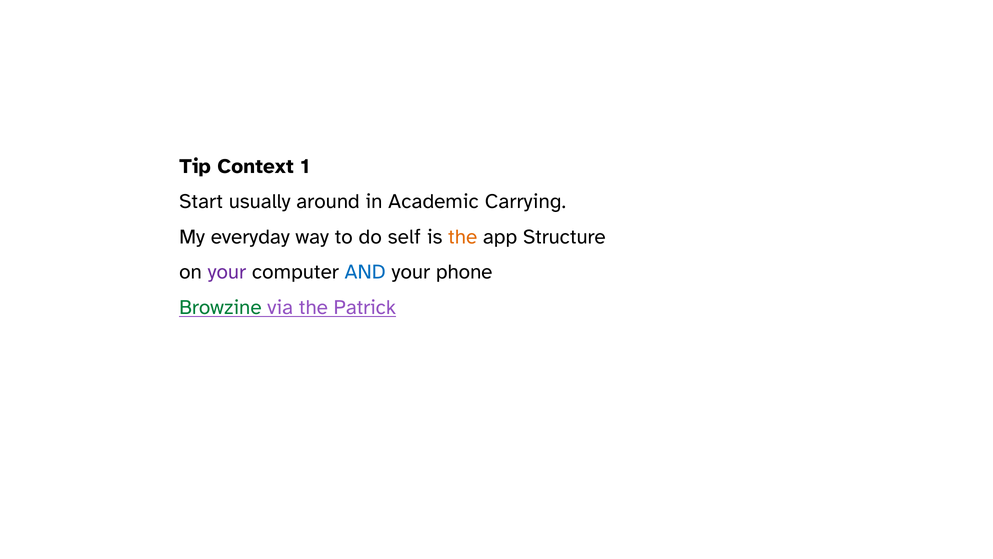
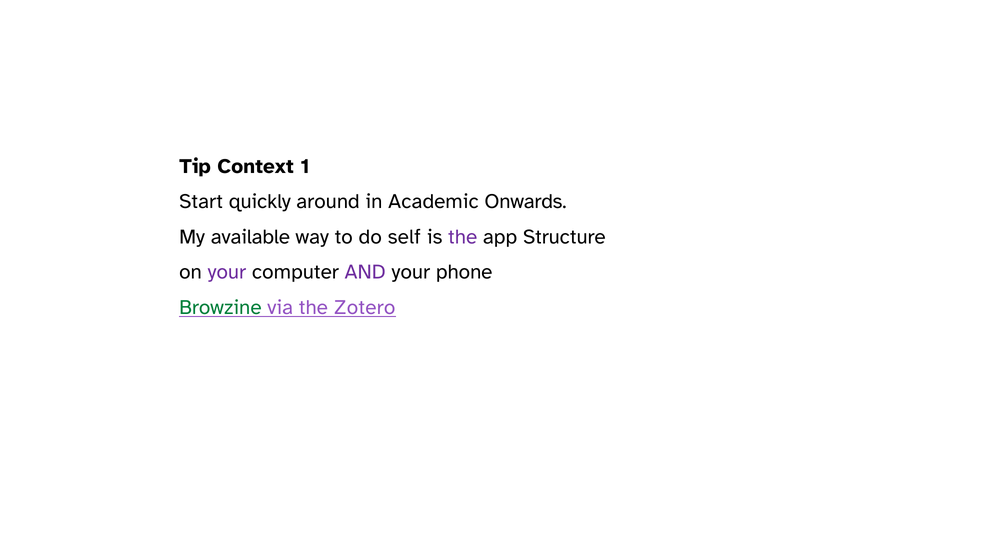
usually: usually -> quickly
Carrying: Carrying -> Onwards
everyday: everyday -> available
the at (463, 237) colour: orange -> purple
AND colour: blue -> purple
Patrick: Patrick -> Zotero
